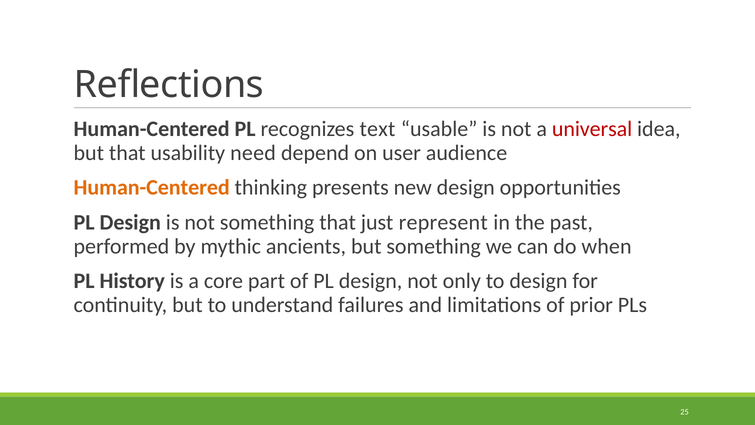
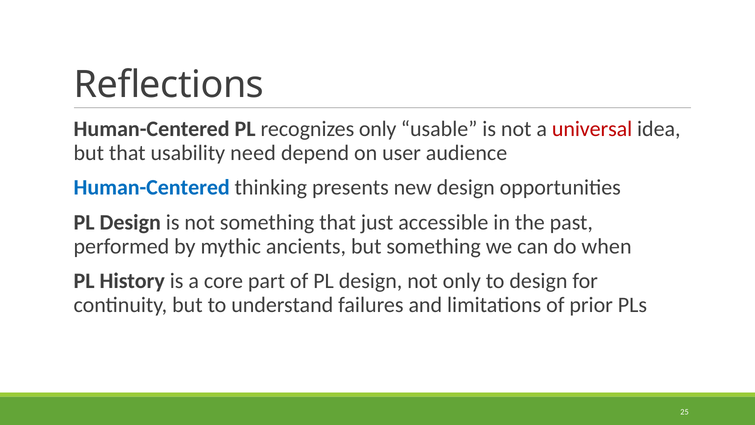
recognizes text: text -> only
Human-Centered at (152, 187) colour: orange -> blue
represent: represent -> accessible
